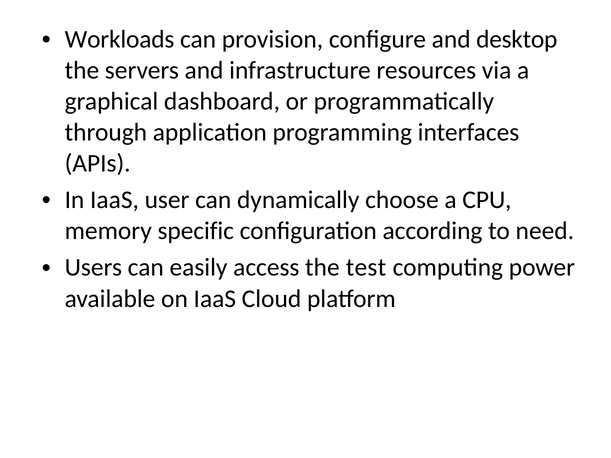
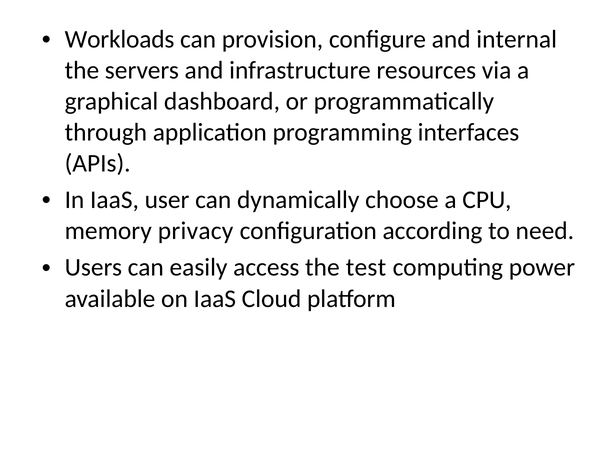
desktop: desktop -> internal
specific: specific -> privacy
